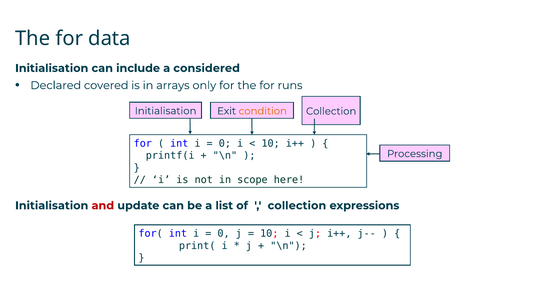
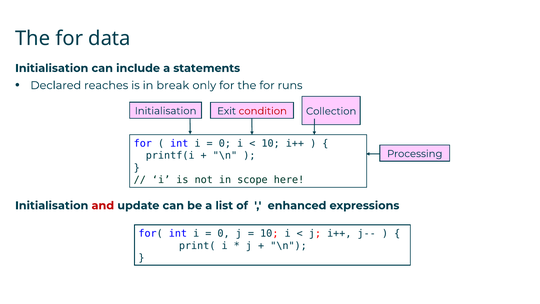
considered: considered -> statements
covered: covered -> reaches
arrays: arrays -> break
condition colour: orange -> red
collection at (297, 205): collection -> enhanced
